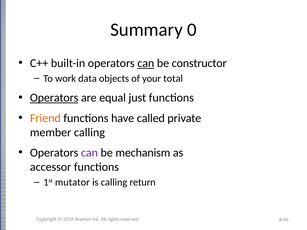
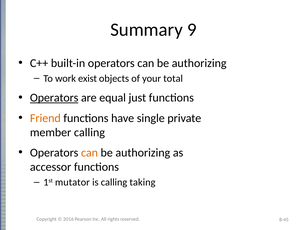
0: 0 -> 9
can at (146, 63) underline: present -> none
constructor at (199, 63): constructor -> authorizing
data: data -> exist
called: called -> single
can at (89, 153) colour: purple -> orange
mechanism at (143, 153): mechanism -> authorizing
return: return -> taking
